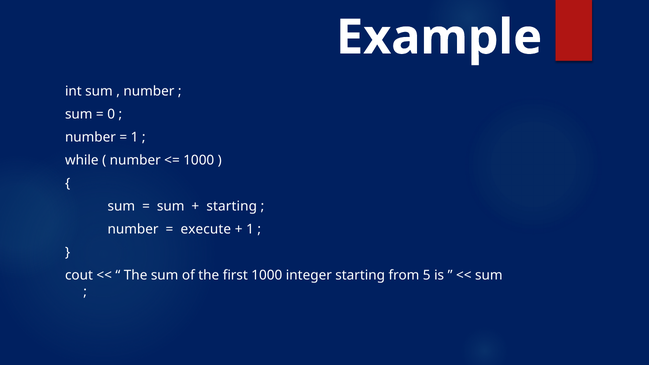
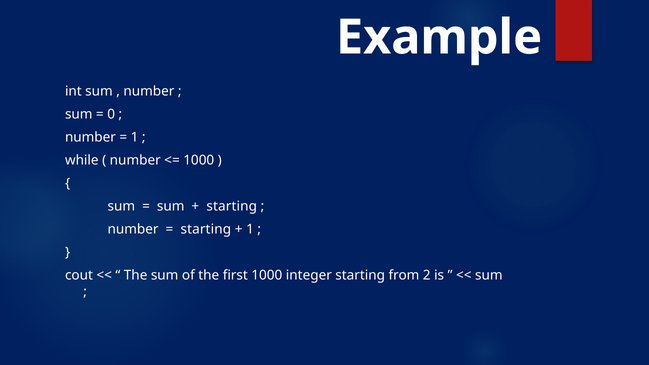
execute at (206, 230): execute -> starting
5: 5 -> 2
